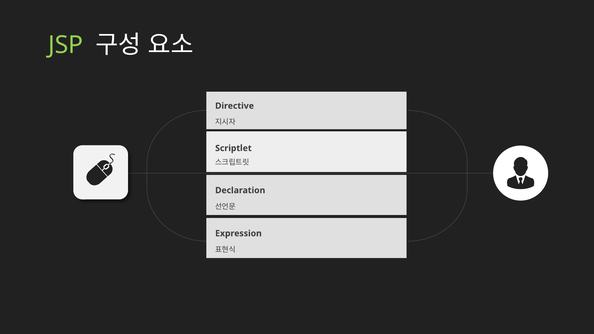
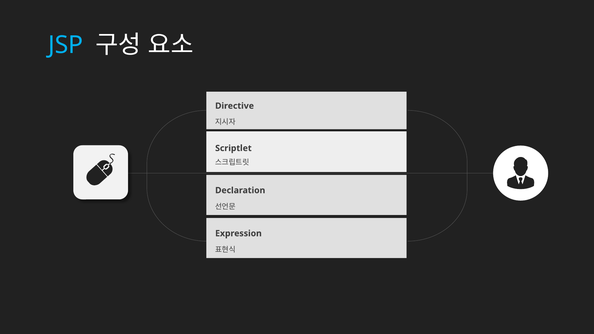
JSP colour: light green -> light blue
